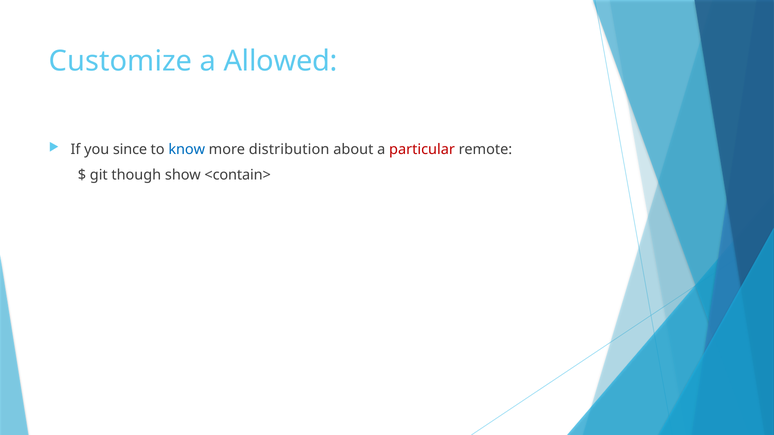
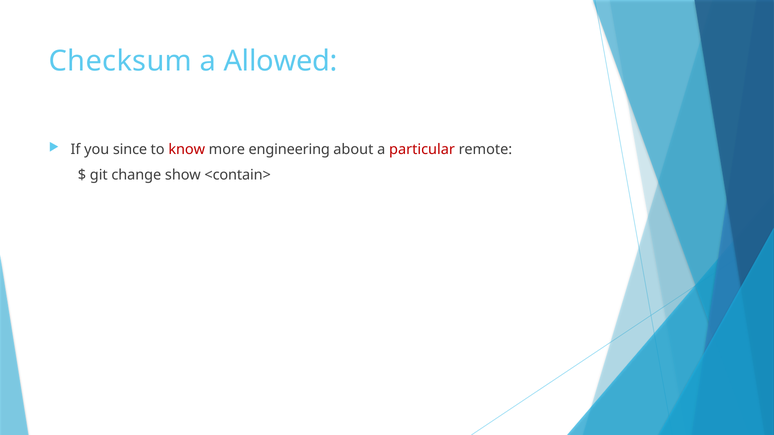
Customize: Customize -> Checksum
know colour: blue -> red
distribution: distribution -> engineering
though: though -> change
